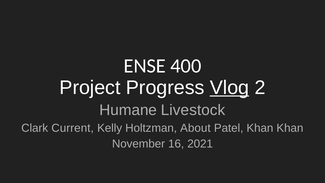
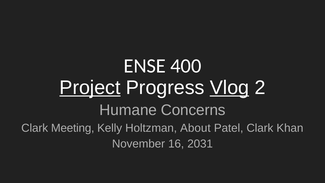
Project underline: none -> present
Livestock: Livestock -> Concerns
Current: Current -> Meeting
Patel Khan: Khan -> Clark
2021: 2021 -> 2031
